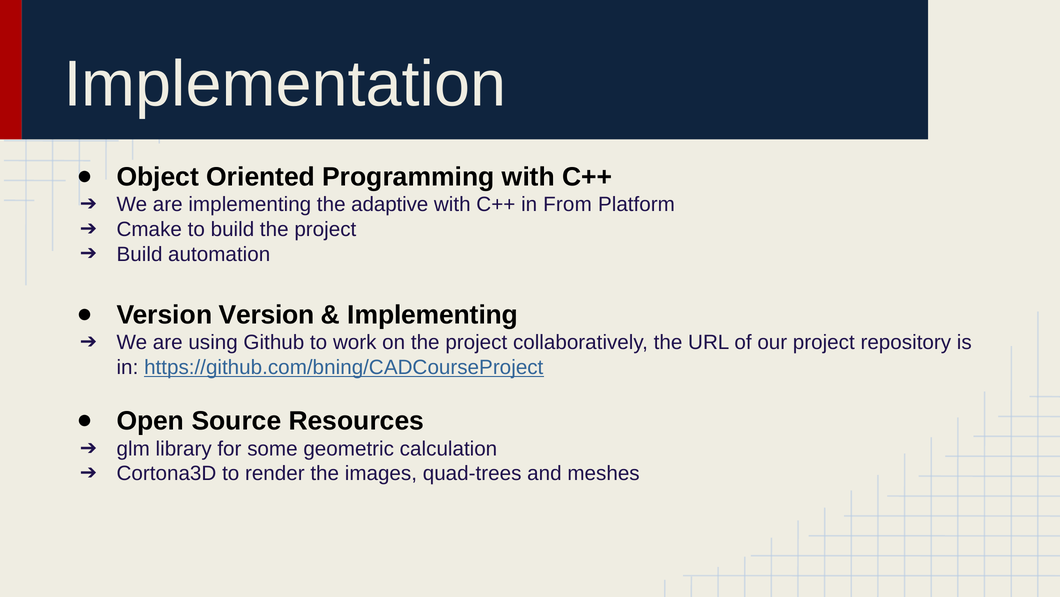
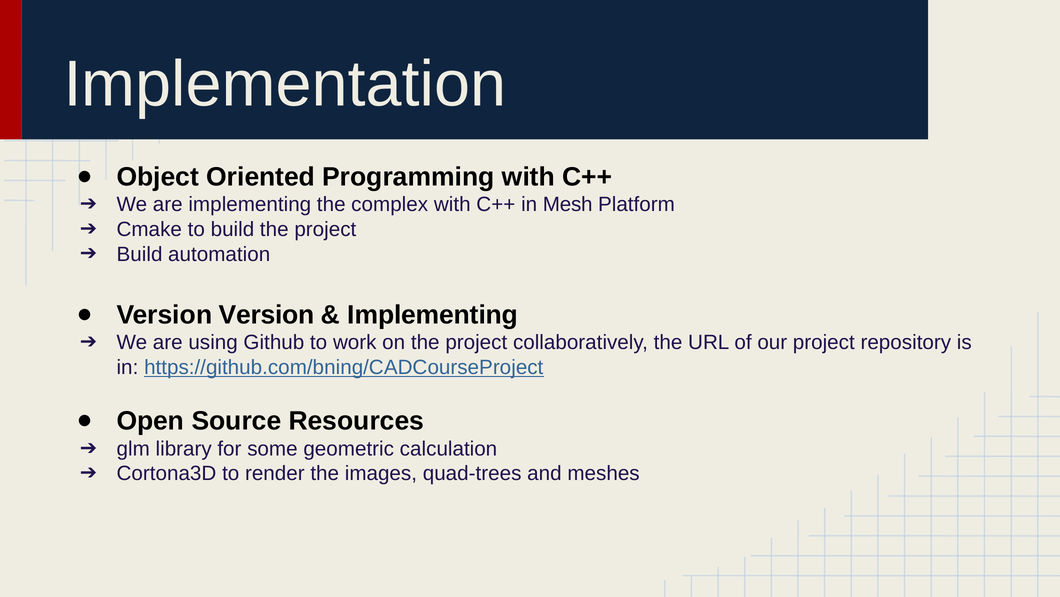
adaptive: adaptive -> complex
From: From -> Mesh
